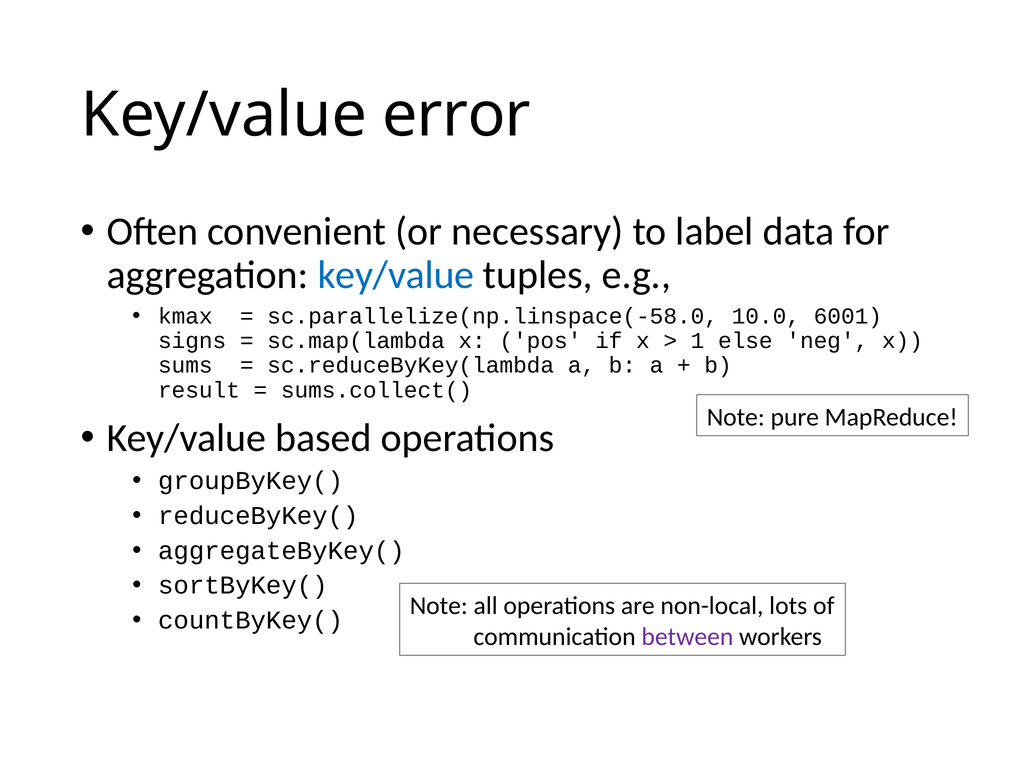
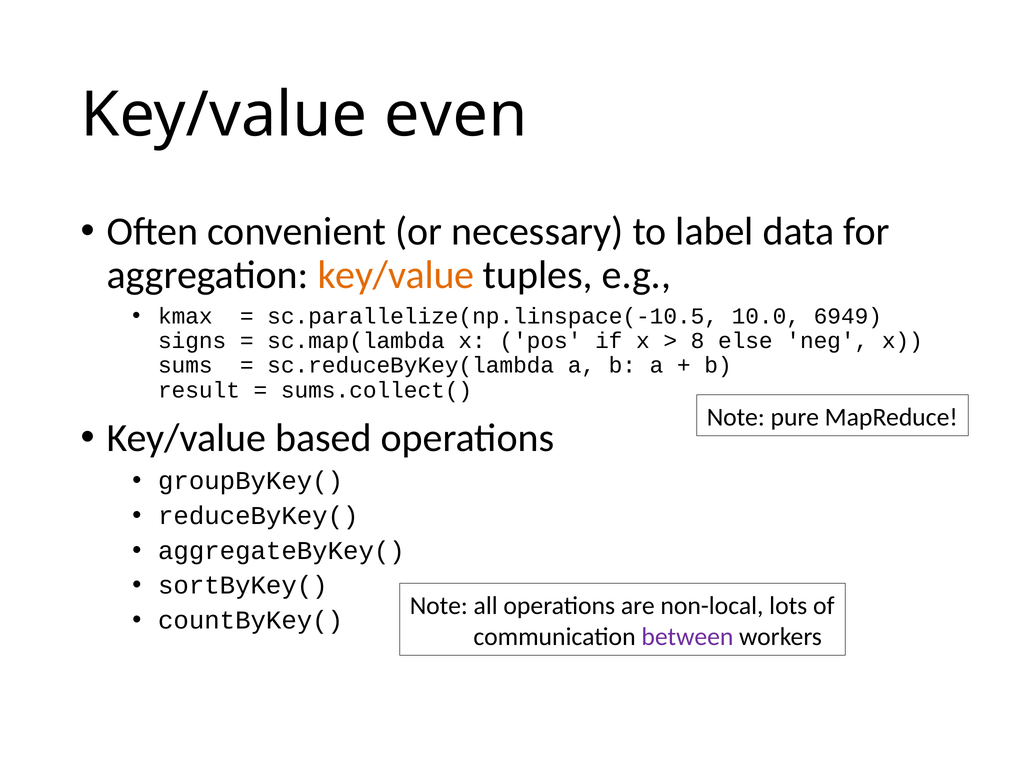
error: error -> even
key/value at (396, 275) colour: blue -> orange
sc.parallelize(np.linspace(-58.0: sc.parallelize(np.linspace(-58.0 -> sc.parallelize(np.linspace(-10.5
6001: 6001 -> 6949
1: 1 -> 8
